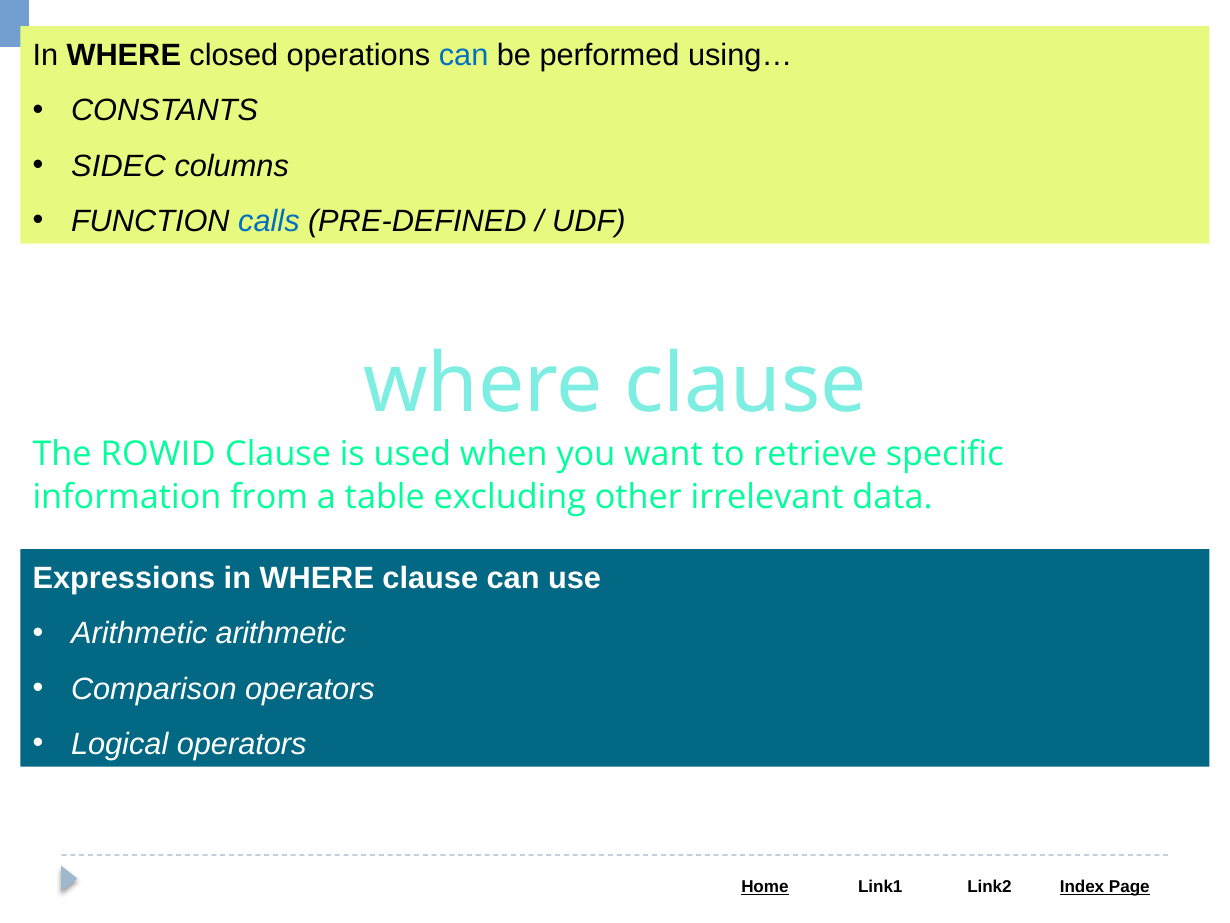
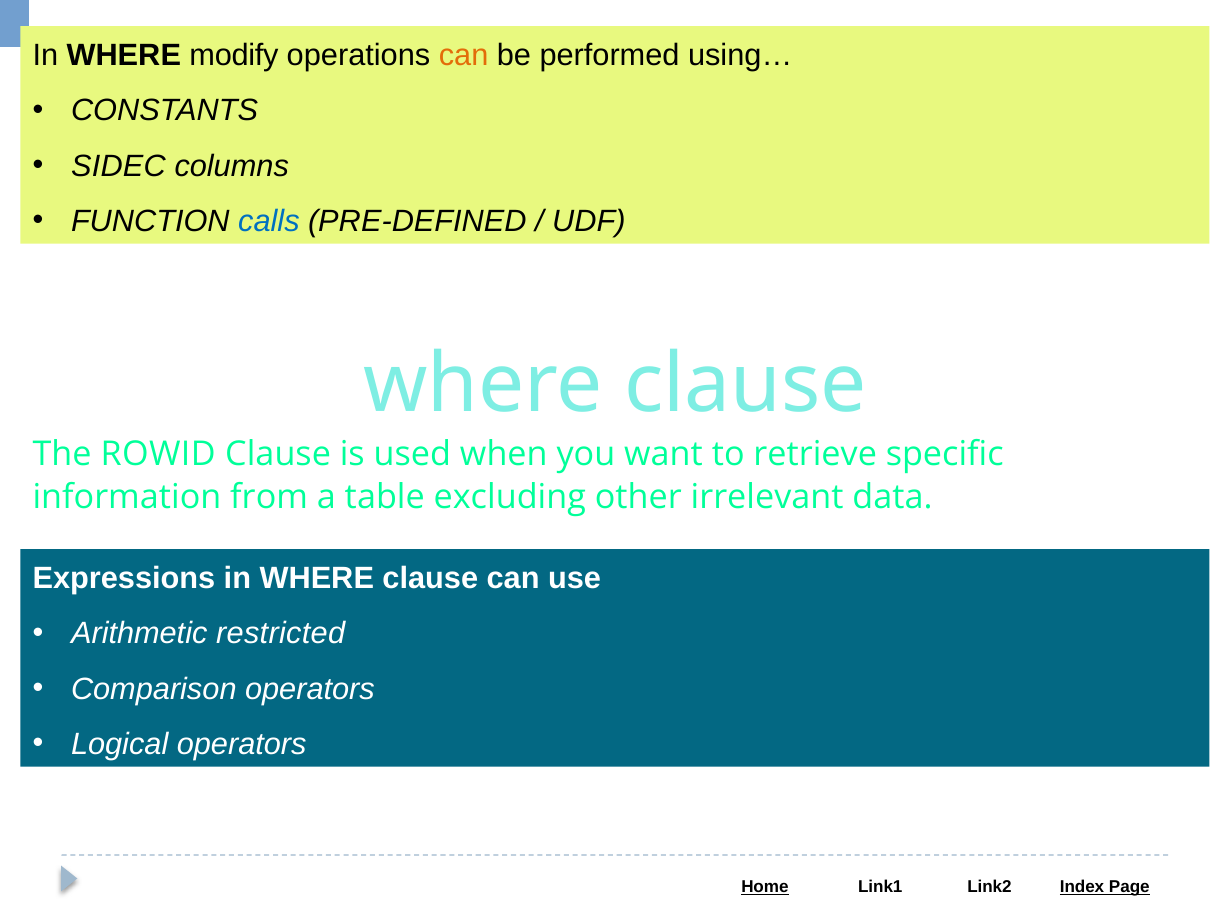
closed: closed -> modify
can at (464, 55) colour: blue -> orange
Arithmetic arithmetic: arithmetic -> restricted
